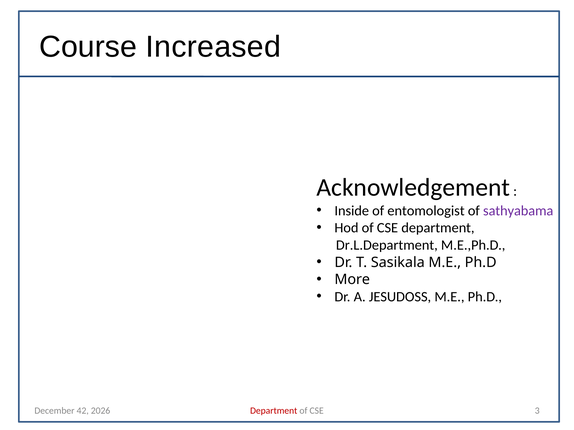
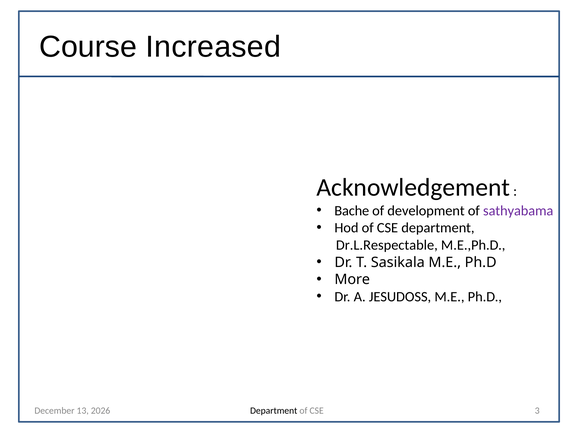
Inside: Inside -> Bache
entomologist: entomologist -> development
Dr.L.Department: Dr.L.Department -> Dr.L.Respectable
42: 42 -> 13
Department at (274, 411) colour: red -> black
